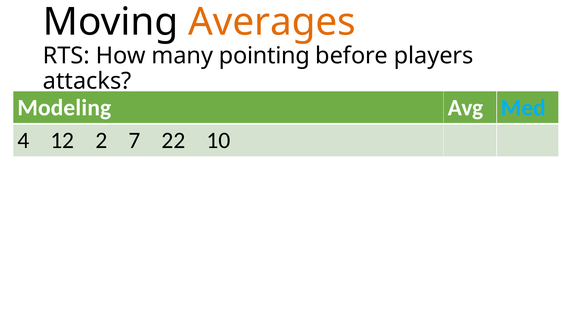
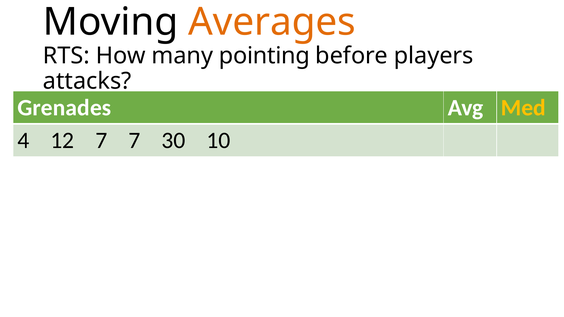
Modeling: Modeling -> Grenades
Med colour: light blue -> yellow
12 2: 2 -> 7
22: 22 -> 30
